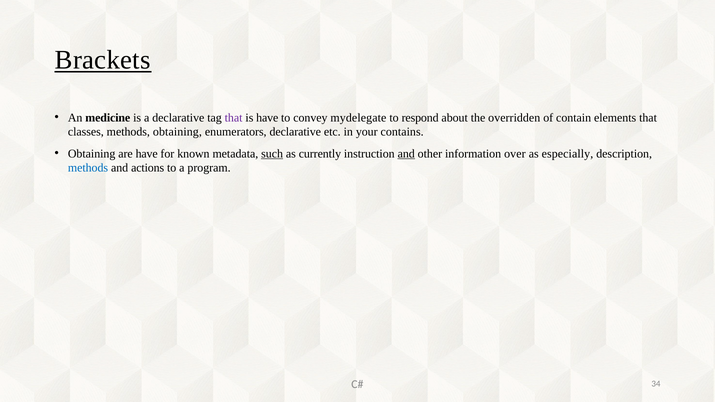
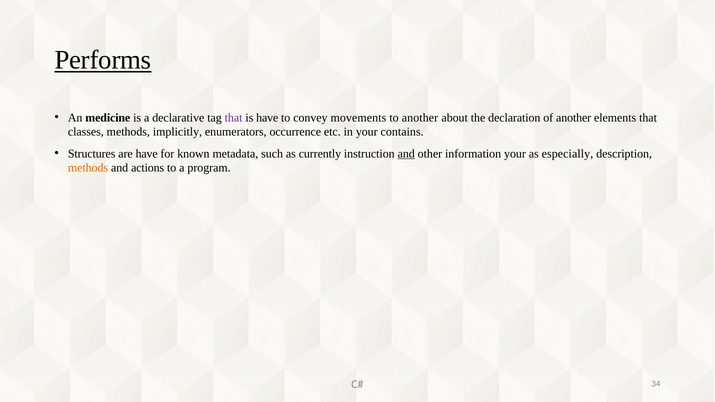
Brackets: Brackets -> Performs
mydelegate: mydelegate -> movements
to respond: respond -> another
overridden: overridden -> declaration
of contain: contain -> another
methods obtaining: obtaining -> implicitly
enumerators declarative: declarative -> occurrence
Obtaining at (92, 154): Obtaining -> Structures
such underline: present -> none
information over: over -> your
methods at (88, 168) colour: blue -> orange
